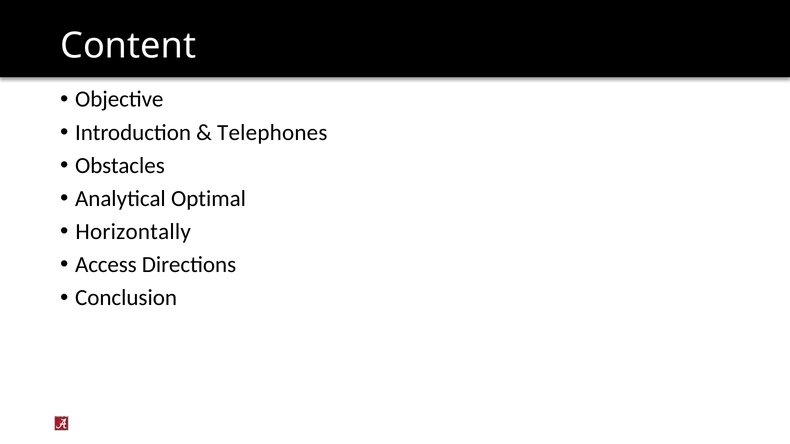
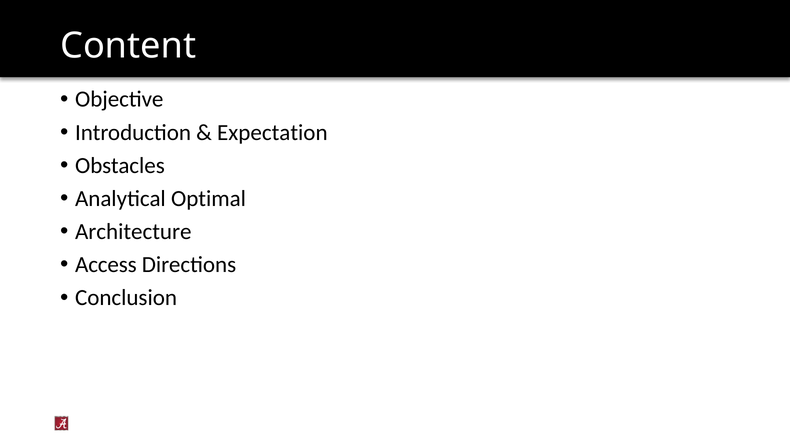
Telephones: Telephones -> Expectation
Horizontally: Horizontally -> Architecture
